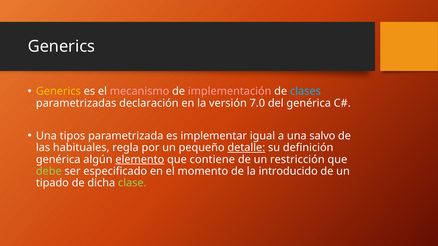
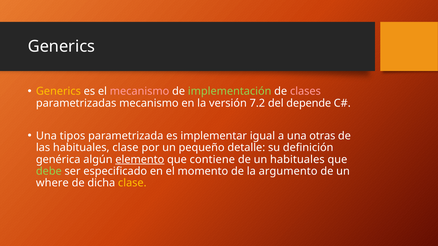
implementación colour: pink -> light green
clases colour: light blue -> pink
parametrizadas declaración: declaración -> mecanismo
7.0: 7.0 -> 7.2
del genérica: genérica -> depende
salvo: salvo -> otras
habituales regla: regla -> clase
detalle underline: present -> none
un restricción: restricción -> habituales
introducido: introducido -> argumento
tipado: tipado -> where
clase at (132, 183) colour: light green -> yellow
